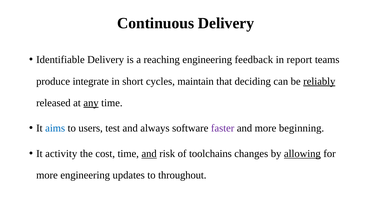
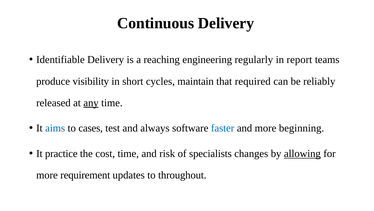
feedback: feedback -> regularly
integrate: integrate -> visibility
deciding: deciding -> required
reliably underline: present -> none
users: users -> cases
faster colour: purple -> blue
activity: activity -> practice
and at (149, 153) underline: present -> none
toolchains: toolchains -> specialists
more engineering: engineering -> requirement
